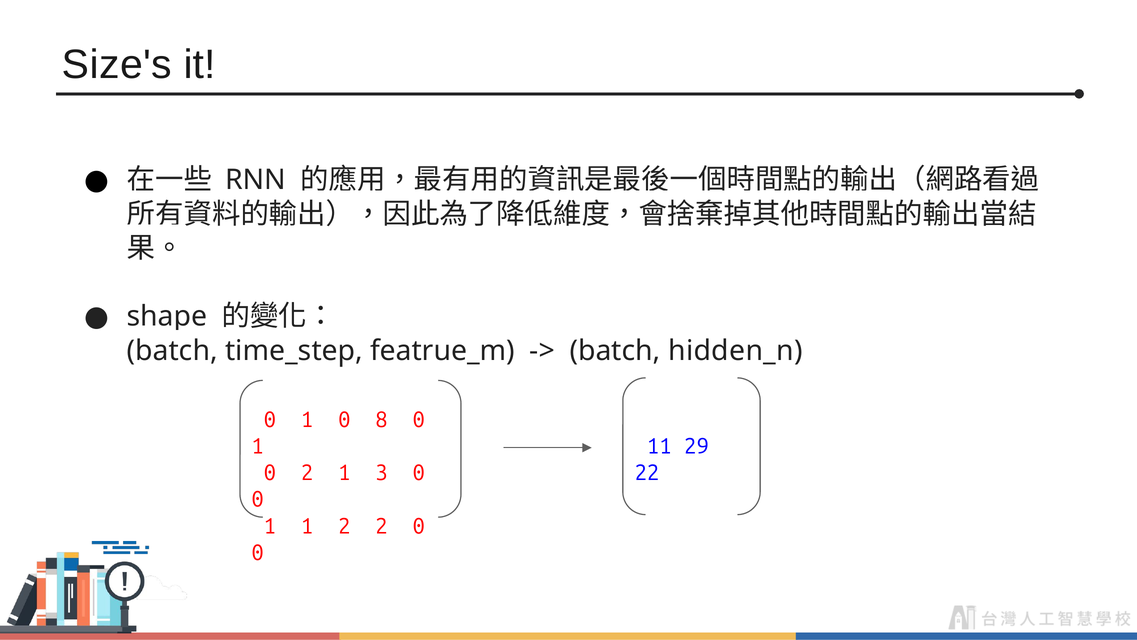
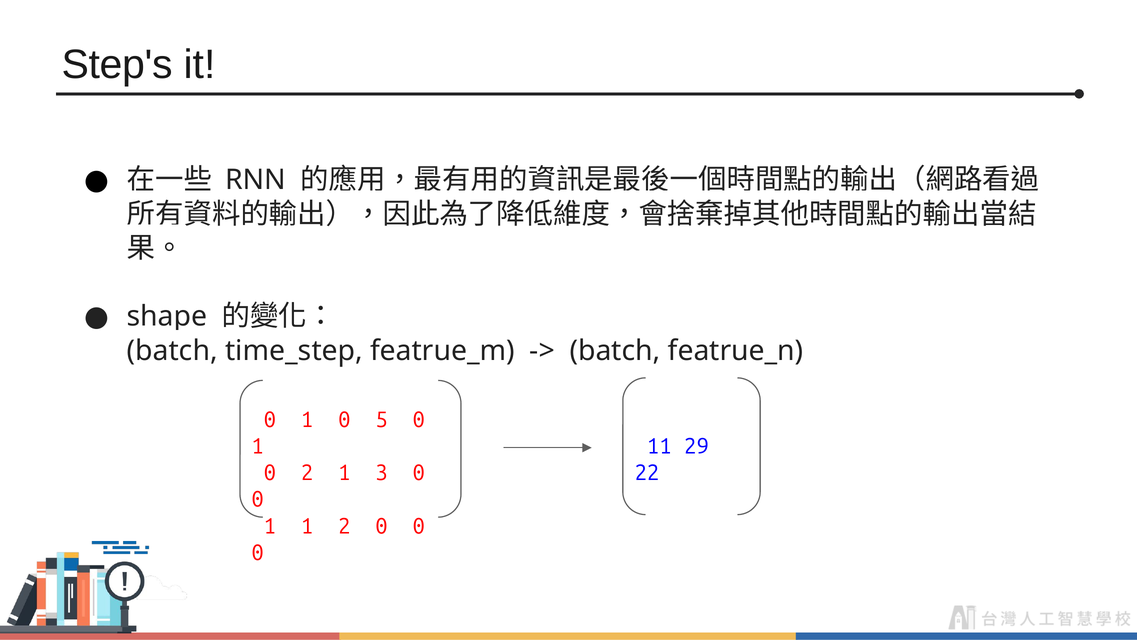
Size's: Size's -> Step's
hidden_n: hidden_n -> featrue_n
8: 8 -> 5
2 2: 2 -> 0
